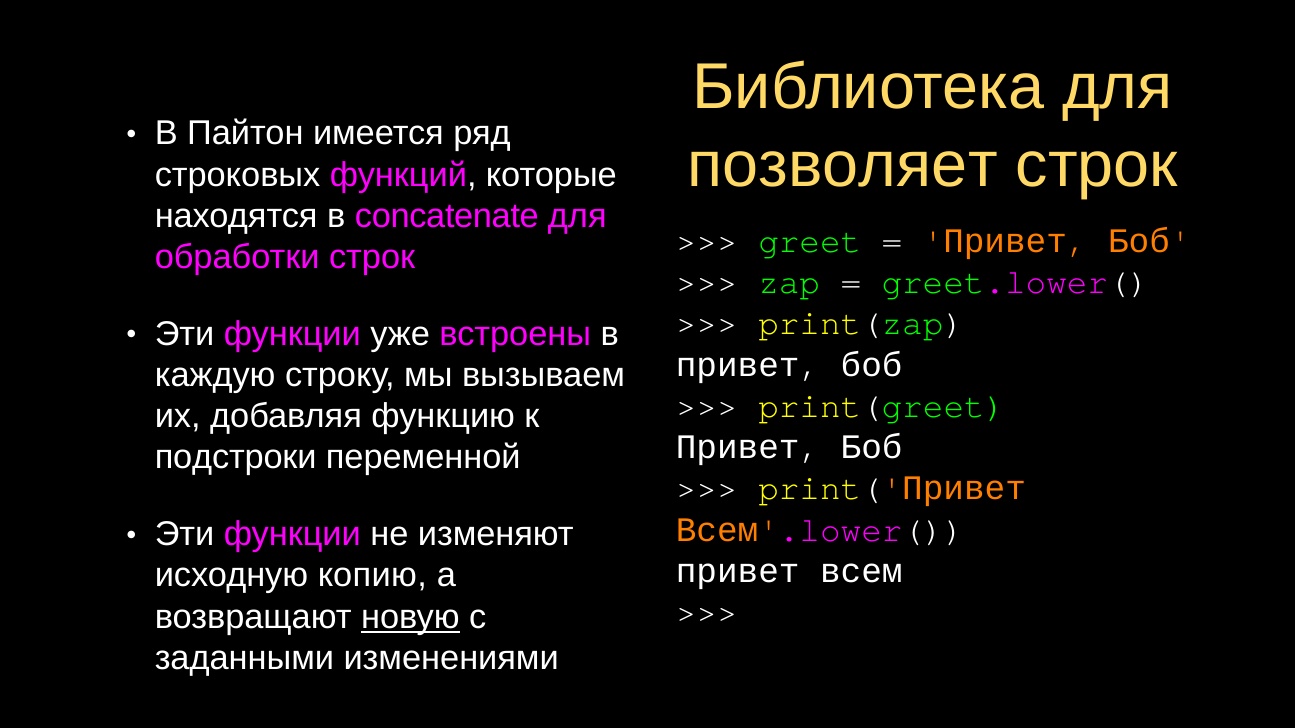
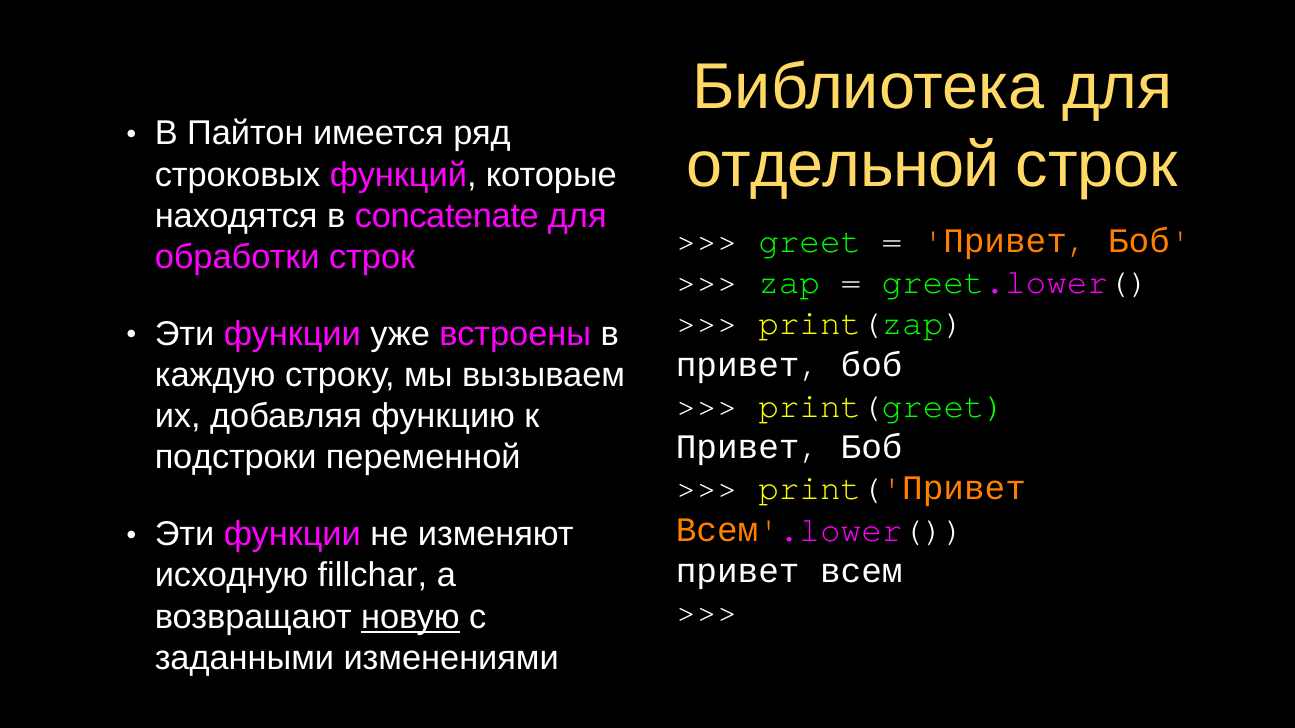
позволяет: позволяет -> отдельной
копию: копию -> fillchar
